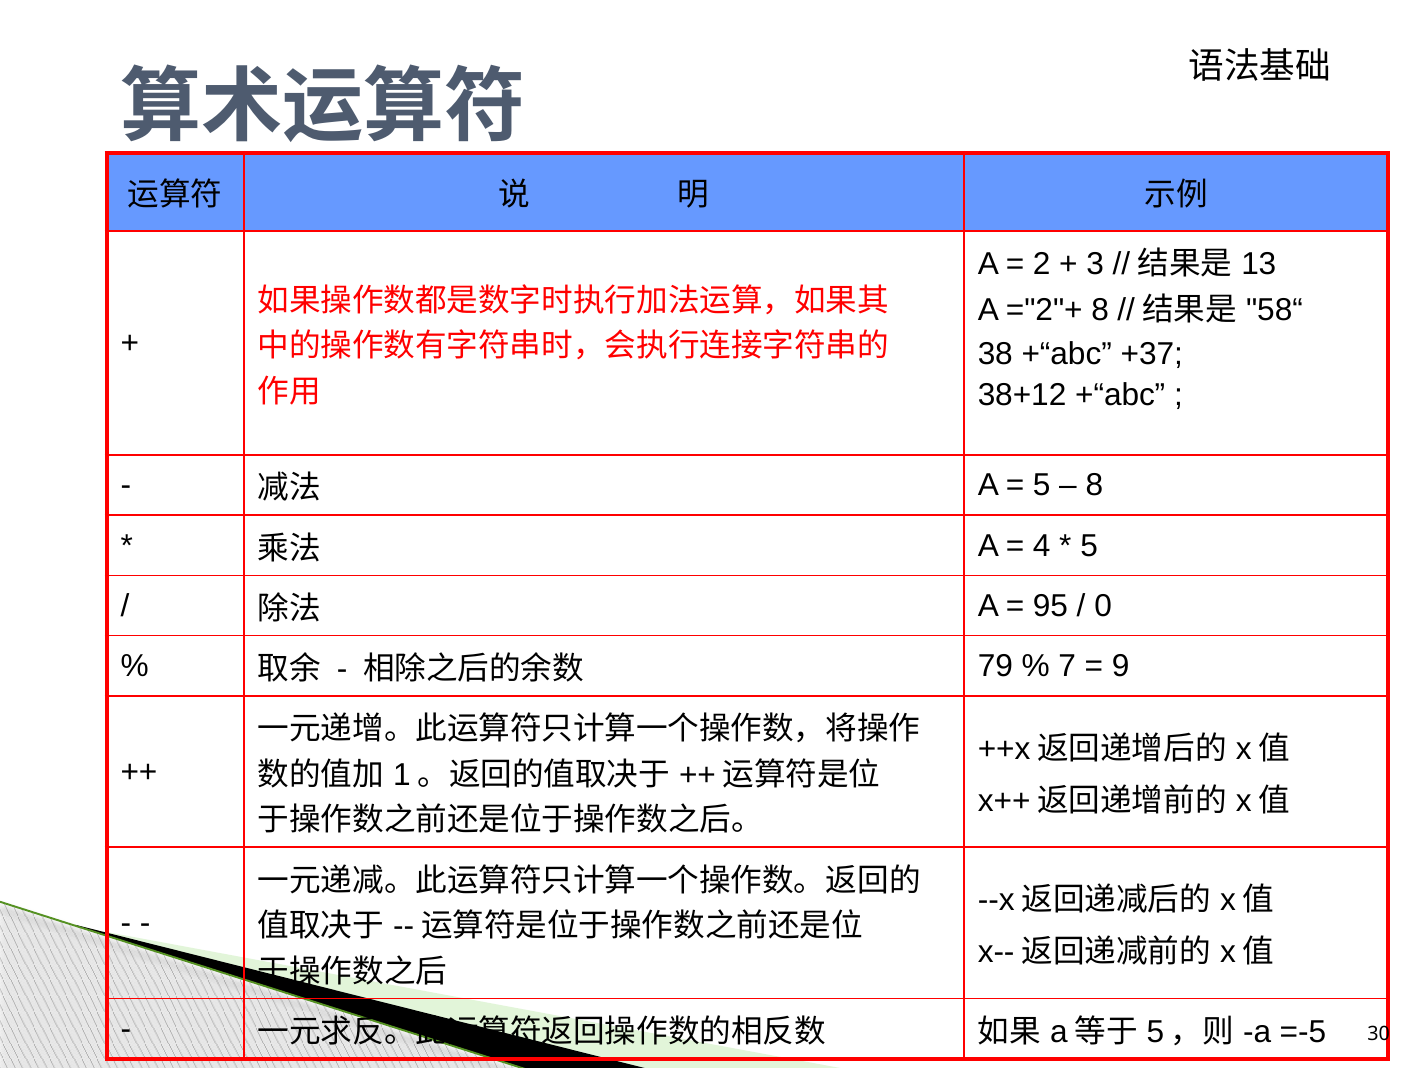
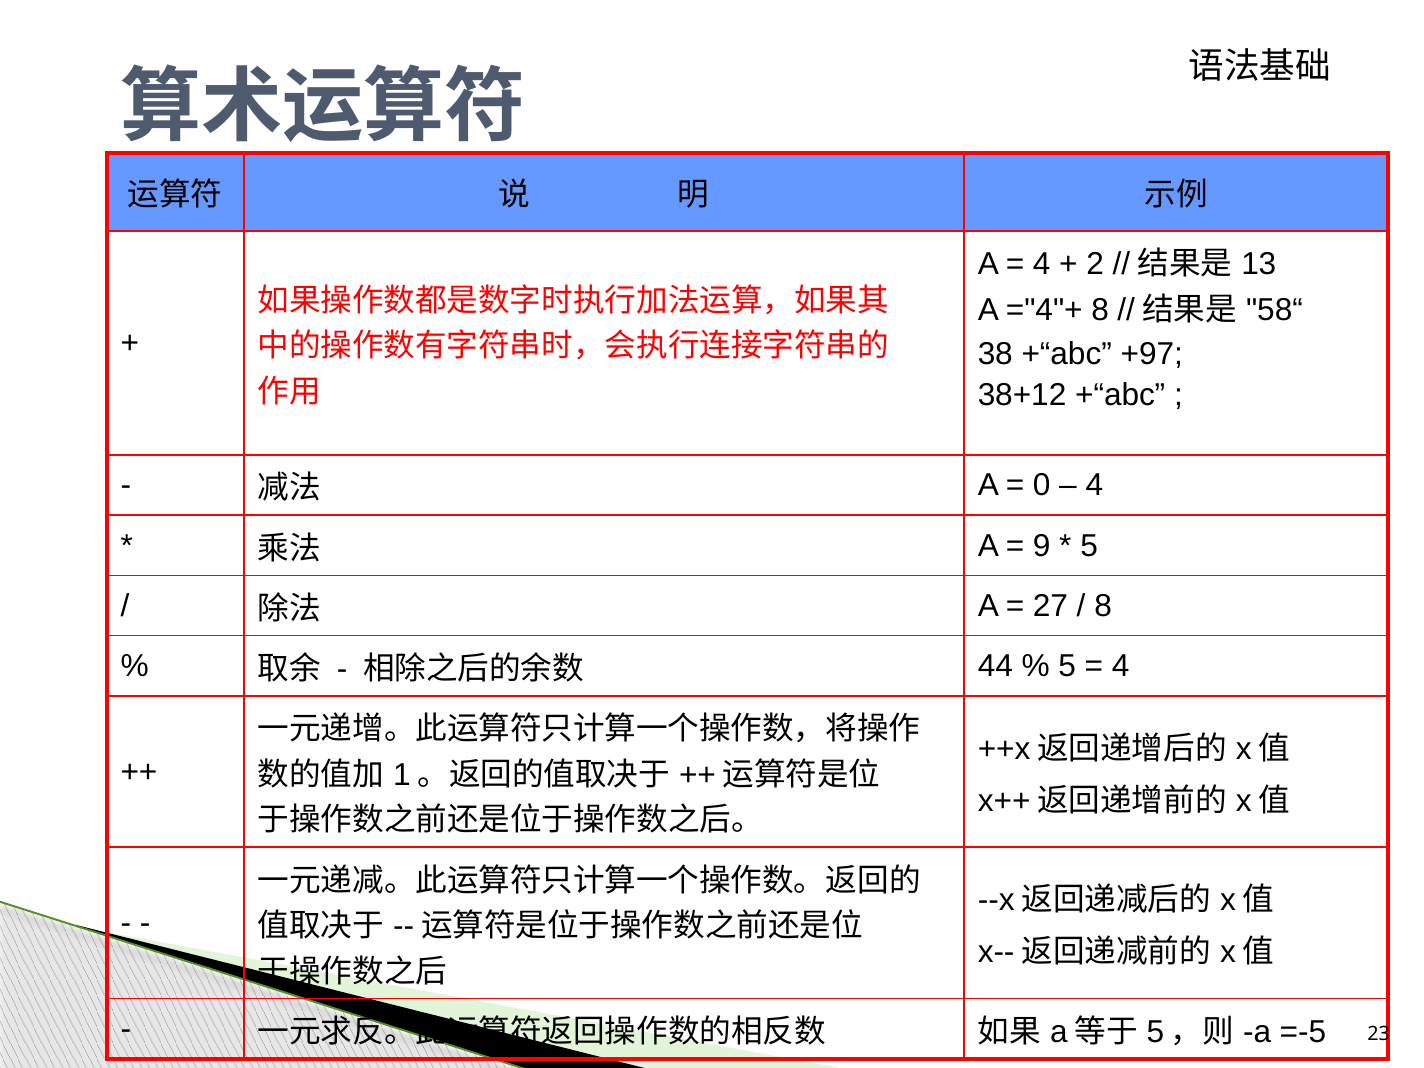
2 at (1042, 264): 2 -> 4
3: 3 -> 2
="2"+: ="2"+ -> ="4"+
+37: +37 -> +97
5 at (1042, 486): 5 -> 0
8 at (1094, 486): 8 -> 4
4: 4 -> 9
95: 95 -> 27
0 at (1103, 606): 0 -> 8
79: 79 -> 44
7 at (1067, 666): 7 -> 5
9 at (1121, 666): 9 -> 4
30: 30 -> 23
